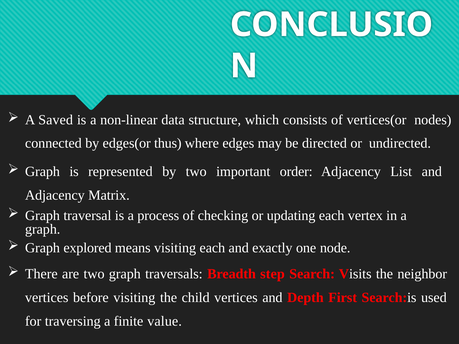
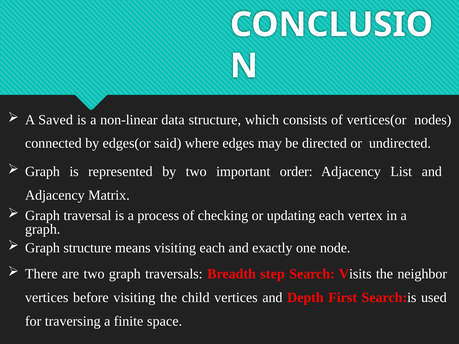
thus: thus -> said
Graph explored: explored -> structure
value: value -> space
